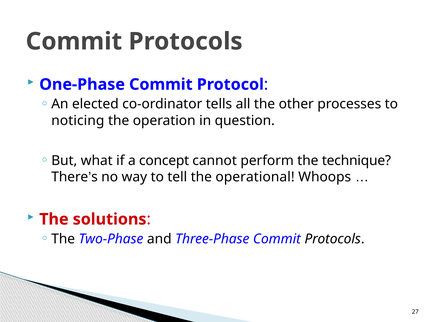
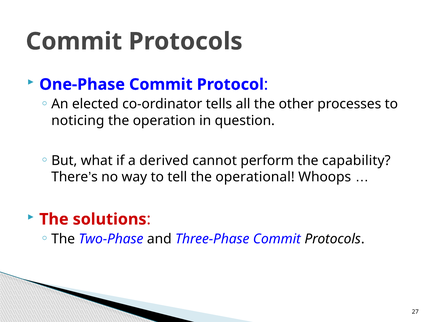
concept: concept -> derived
technique: technique -> capability
